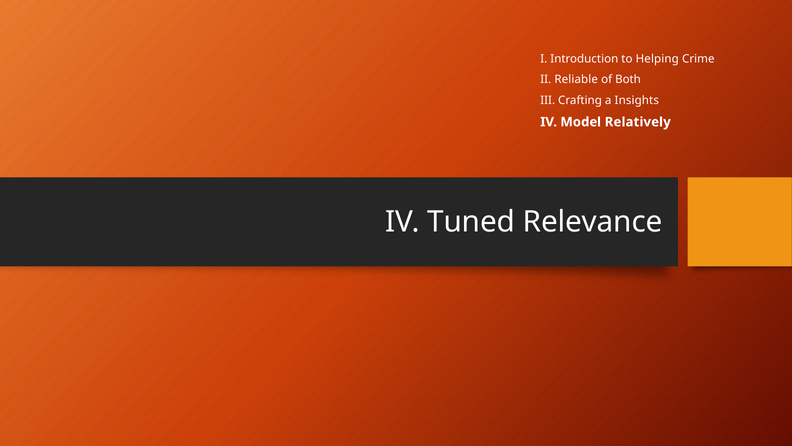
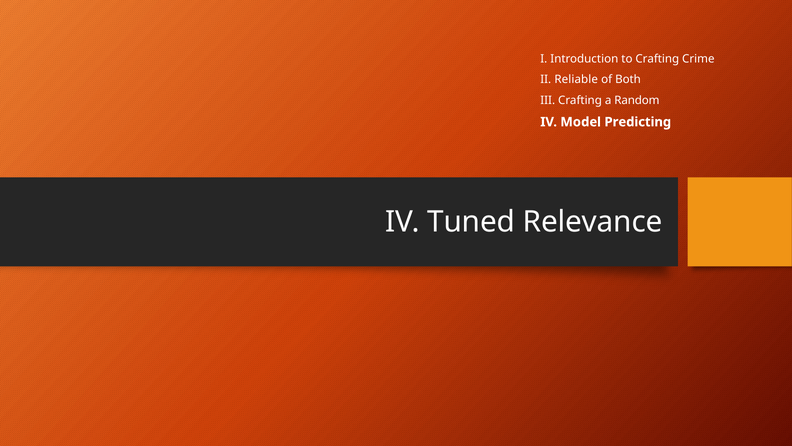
to Helping: Helping -> Crafting
Insights: Insights -> Random
Relatively: Relatively -> Predicting
